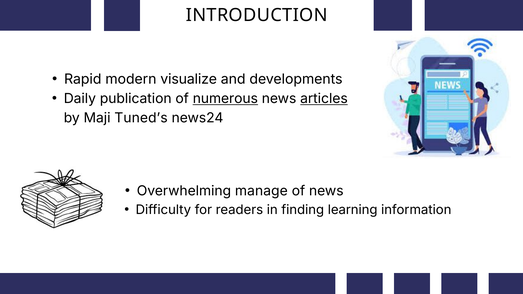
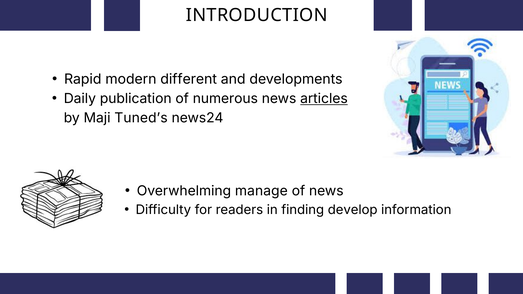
visualize: visualize -> different
numerous underline: present -> none
learning: learning -> develop
